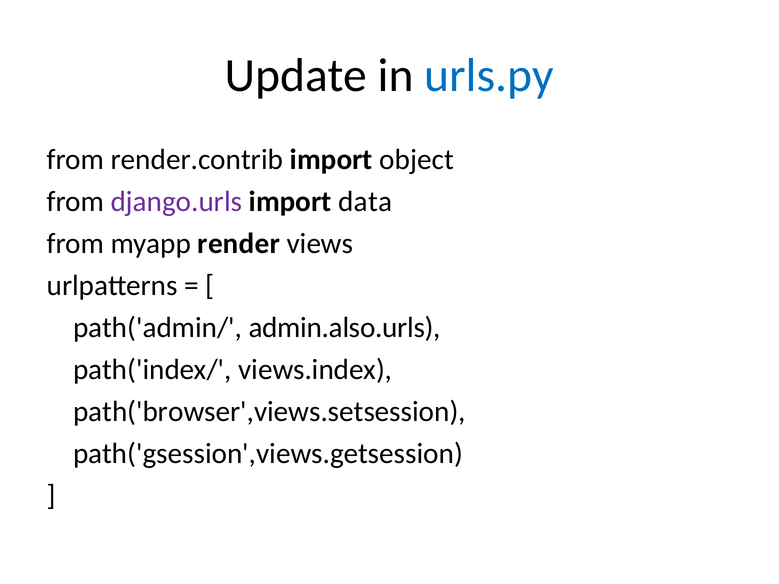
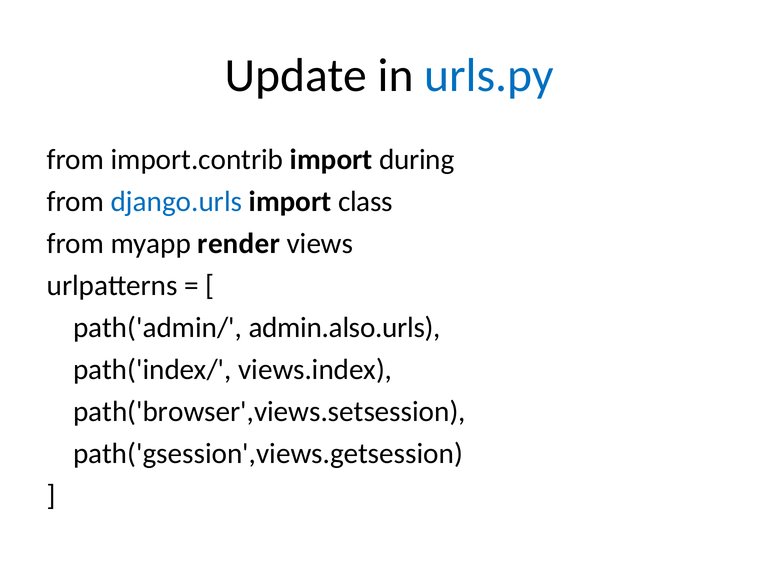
render.contrib: render.contrib -> import.contrib
object: object -> during
django.urls colour: purple -> blue
data: data -> class
